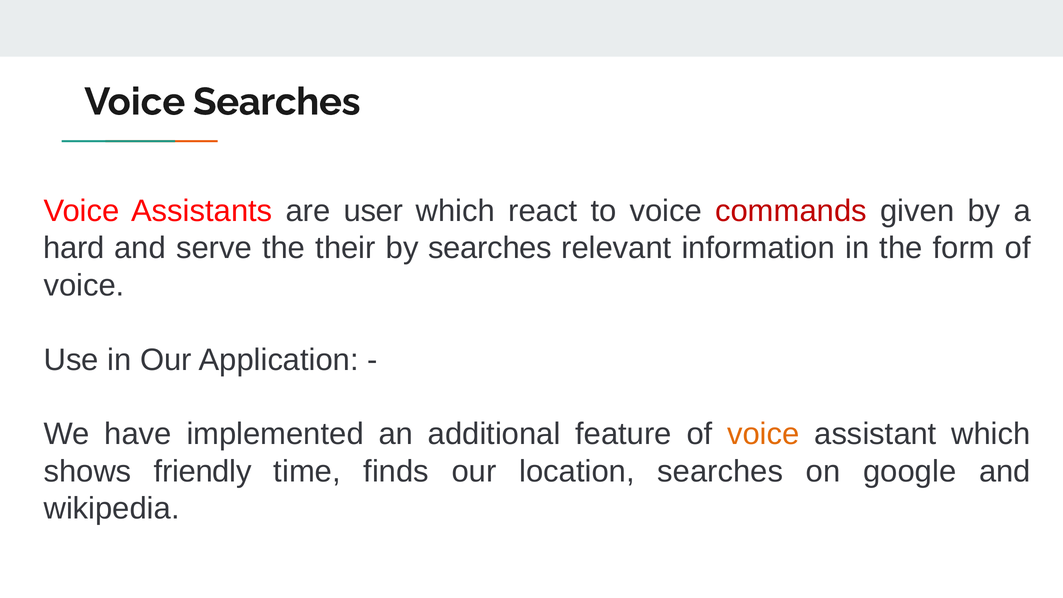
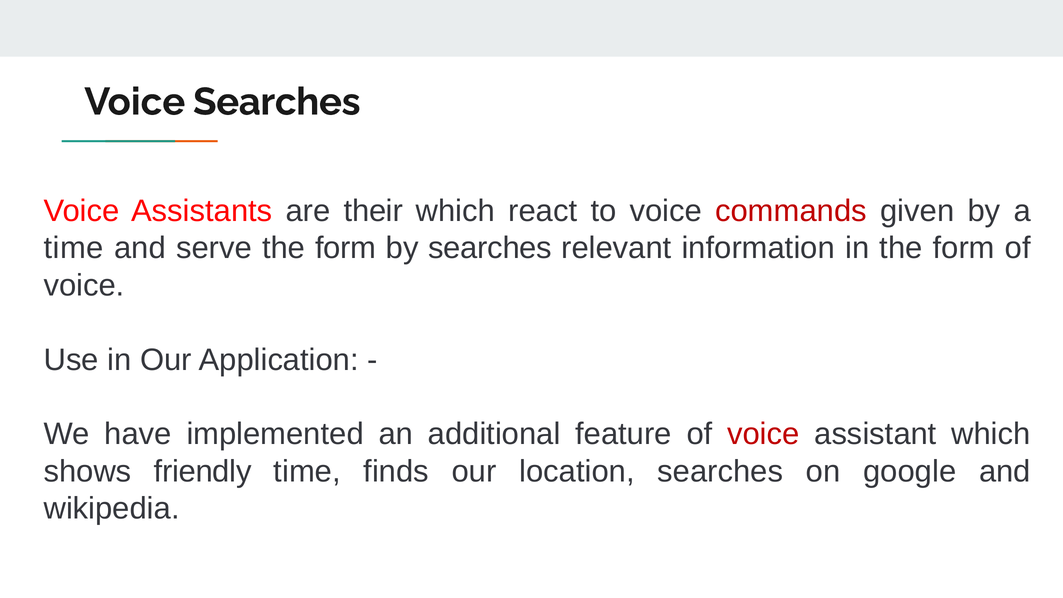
user: user -> their
hard at (74, 248): hard -> time
serve the their: their -> form
voice at (763, 434) colour: orange -> red
